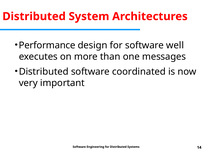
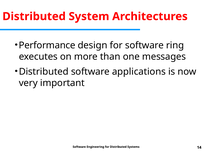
well: well -> ring
coordinated: coordinated -> applications
